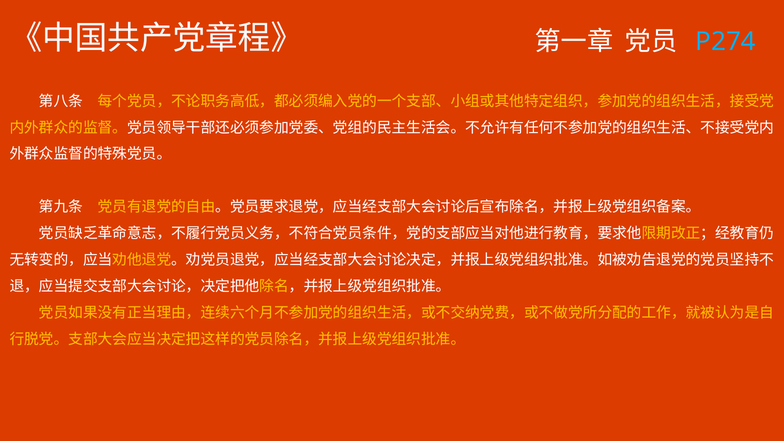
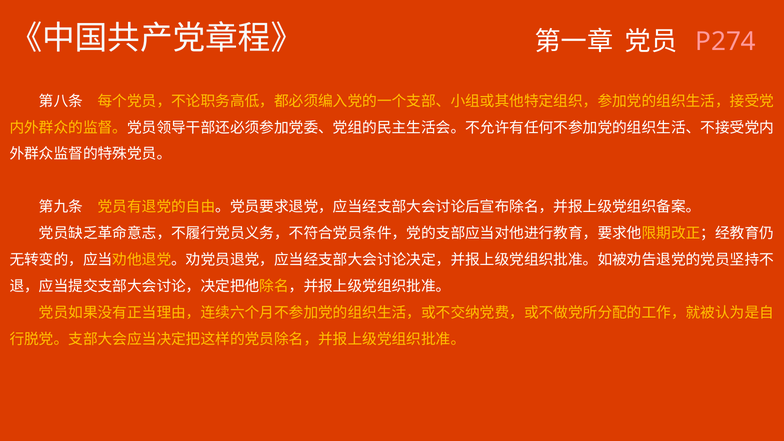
P274 colour: light blue -> pink
